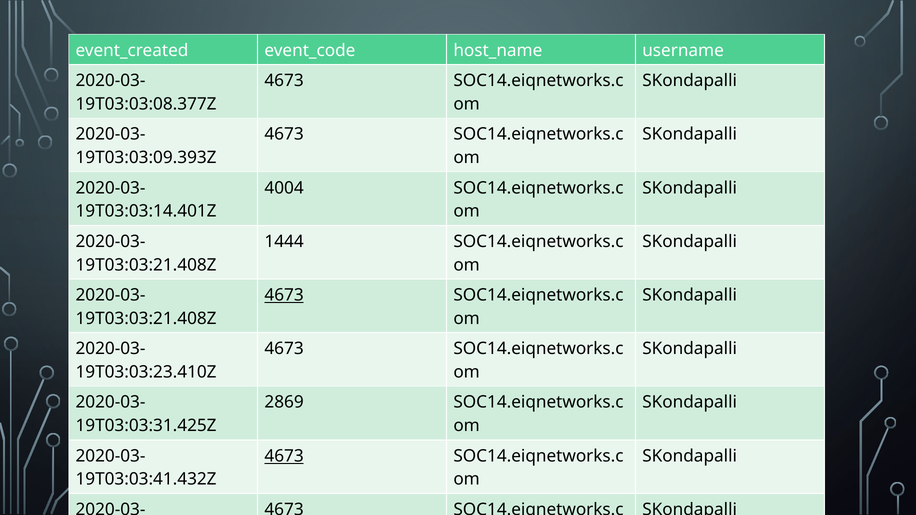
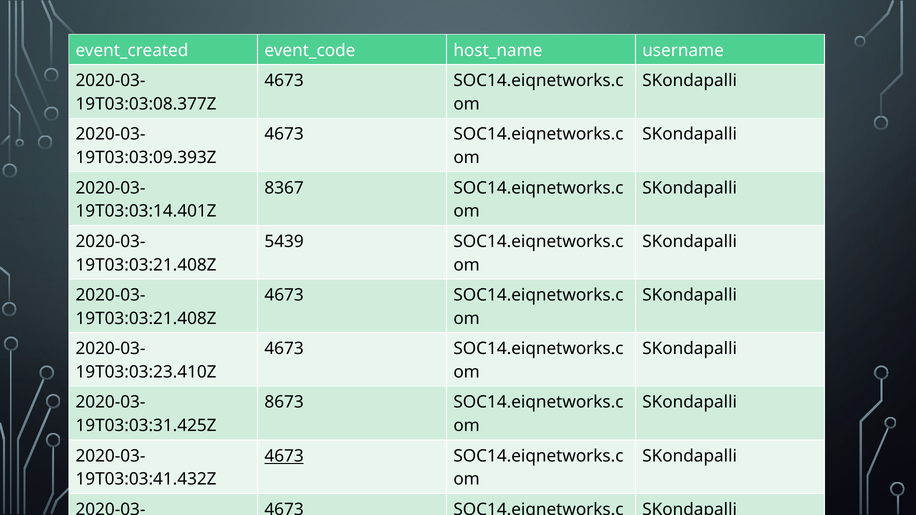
4004: 4004 -> 8367
1444: 1444 -> 5439
4673 at (284, 295) underline: present -> none
2869: 2869 -> 8673
